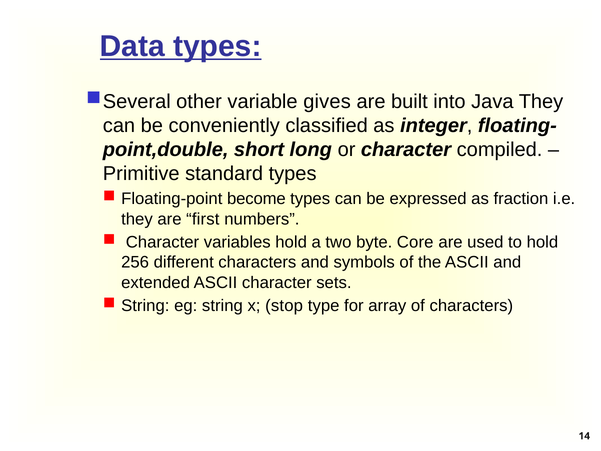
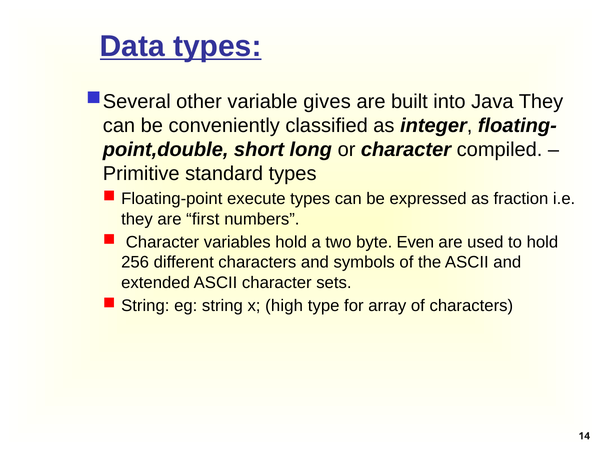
become: become -> execute
Core: Core -> Even
stop: stop -> high
